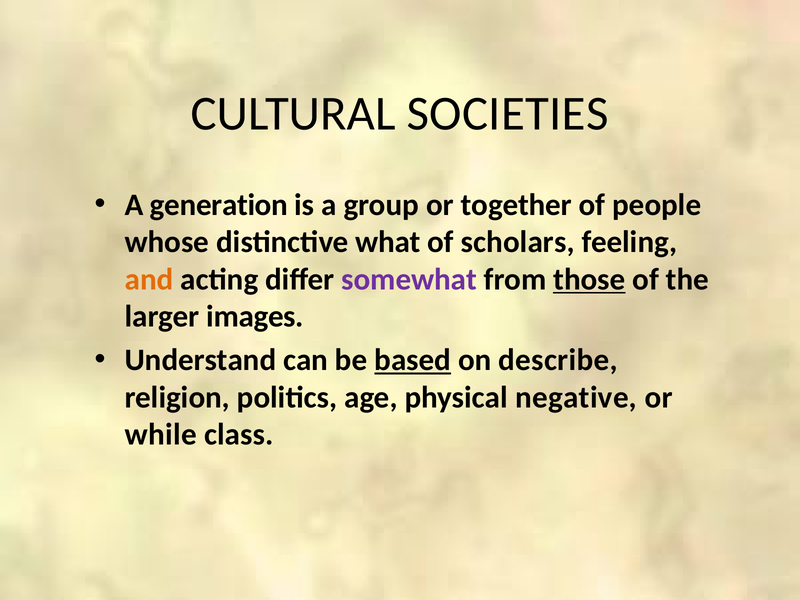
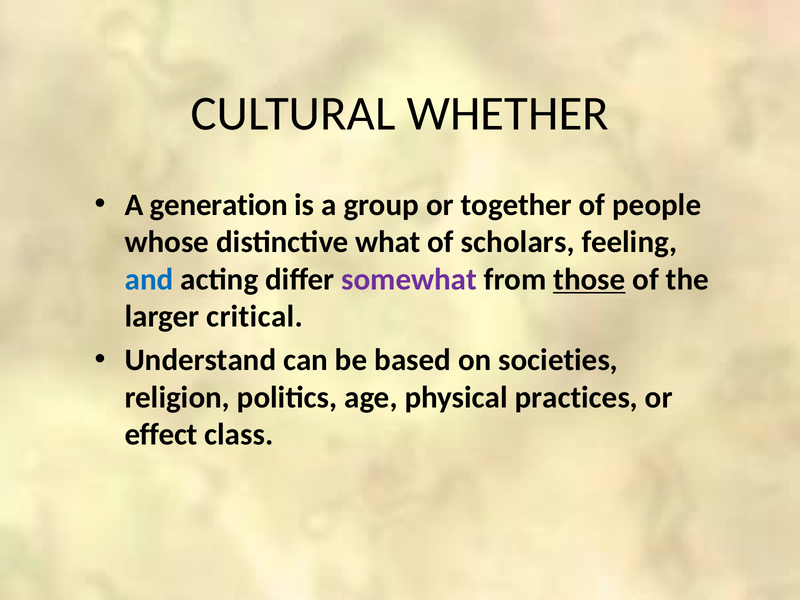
SOCIETIES: SOCIETIES -> WHETHER
and colour: orange -> blue
images: images -> critical
based underline: present -> none
describe: describe -> societies
negative: negative -> practices
while: while -> effect
